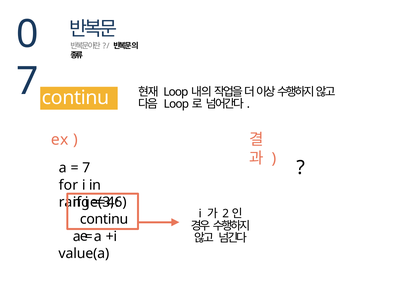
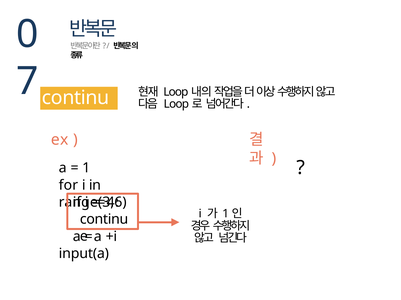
7 at (86, 168): 7 -> 1
2 at (226, 214): 2 -> 1
value(a: value(a -> input(a
